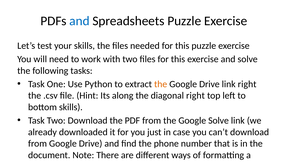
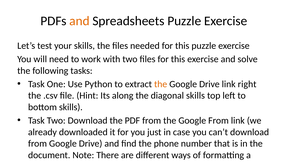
and at (79, 21) colour: blue -> orange
diagonal right: right -> skills
Google Solve: Solve -> From
